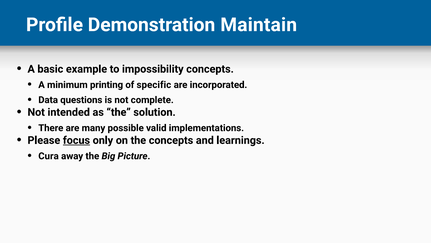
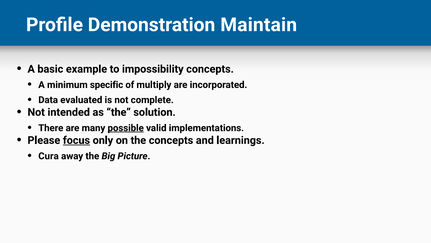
printing: printing -> specific
specific: specific -> multiply
questions: questions -> evaluated
possible underline: none -> present
